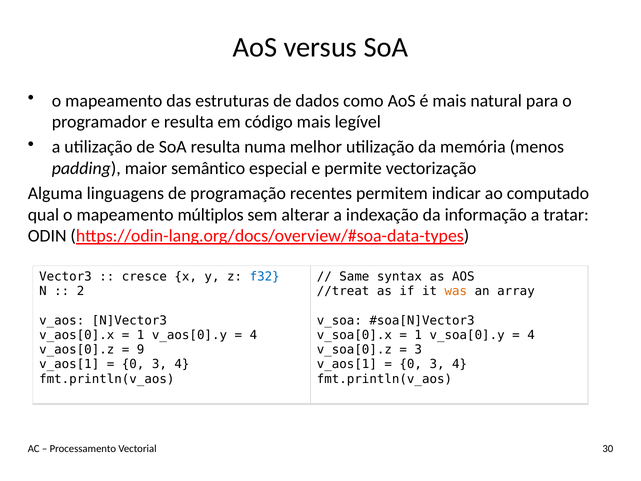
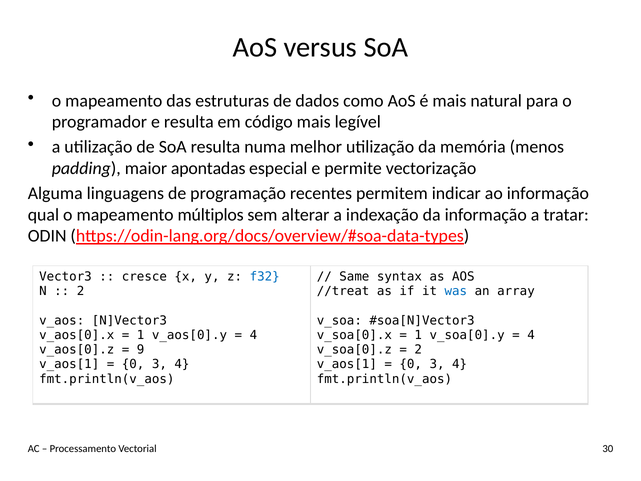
semântico: semântico -> apontadas
ao computado: computado -> informação
was colour: orange -> blue
3 at (418, 350): 3 -> 2
